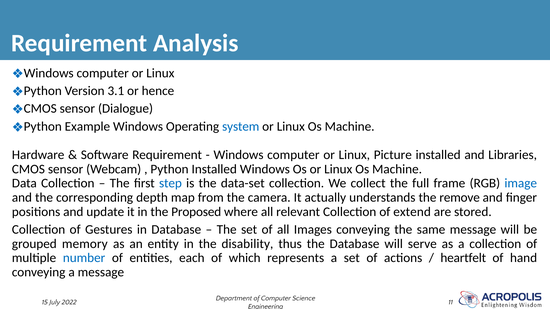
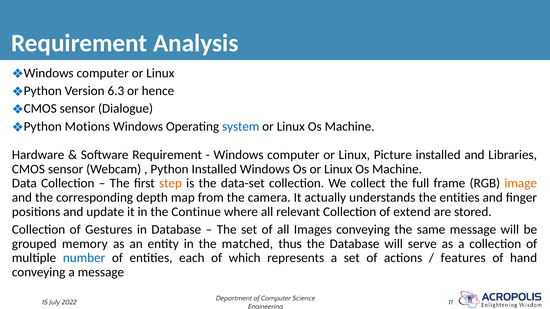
3.1: 3.1 -> 6.3
Example: Example -> Motions
step colour: blue -> orange
image colour: blue -> orange
the remove: remove -> entities
Proposed: Proposed -> Continue
disability: disability -> matched
heartfelt: heartfelt -> features
